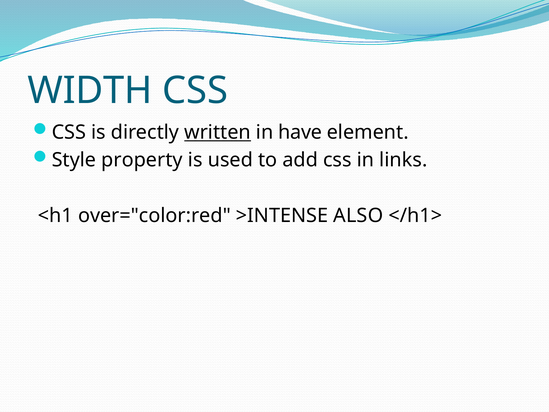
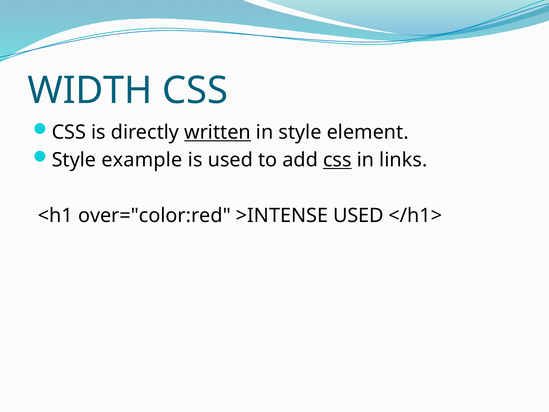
in have: have -> style
property: property -> example
css at (337, 160) underline: none -> present
>INTENSE ALSO: ALSO -> USED
